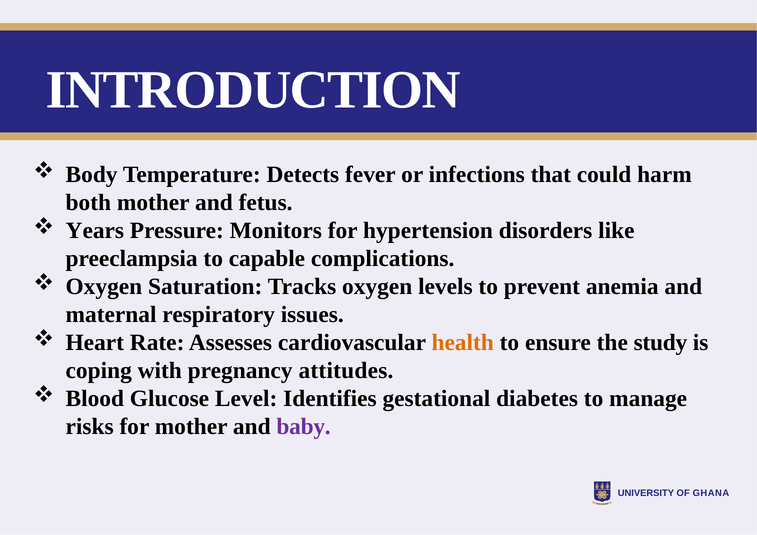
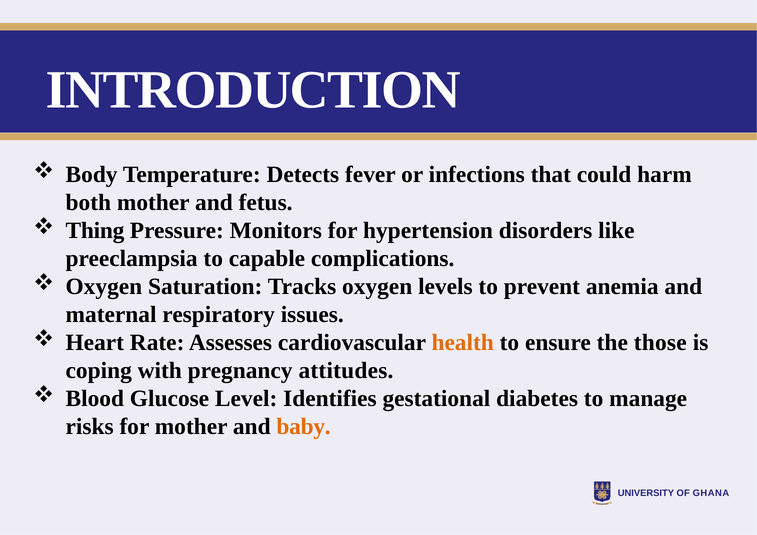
Years: Years -> Thing
study: study -> those
baby colour: purple -> orange
